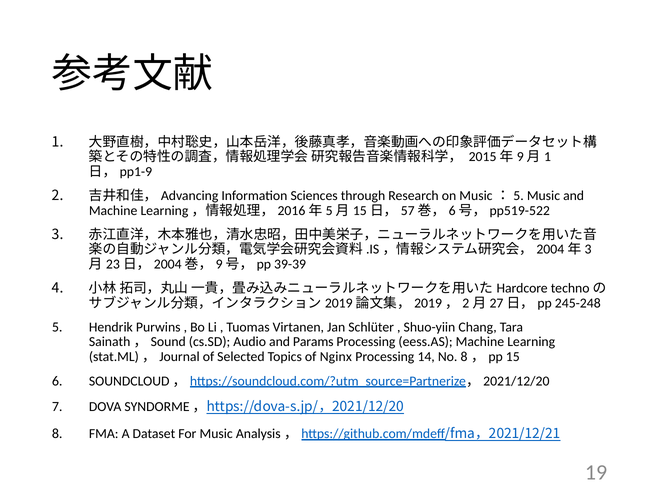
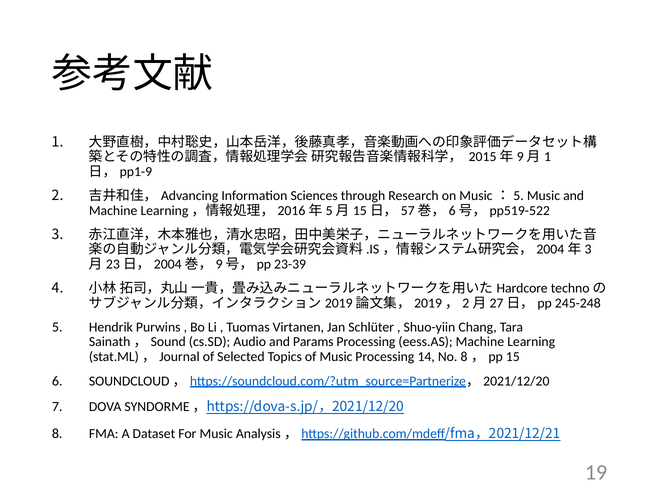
39-39: 39-39 -> 23-39
of Nginx: Nginx -> Music
